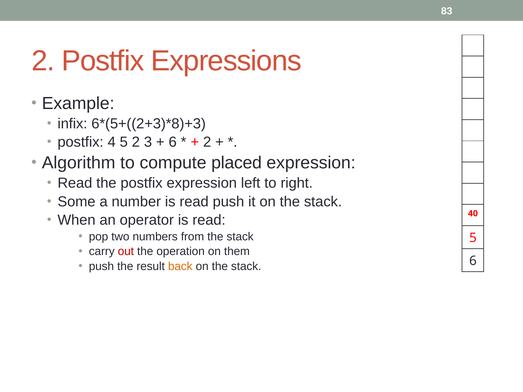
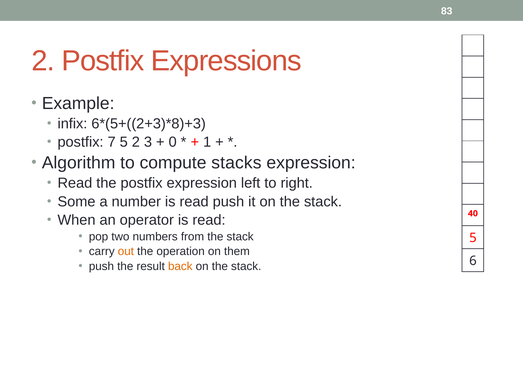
4: 4 -> 7
6 at (173, 142): 6 -> 0
2 at (207, 142): 2 -> 1
placed: placed -> stacks
out colour: red -> orange
